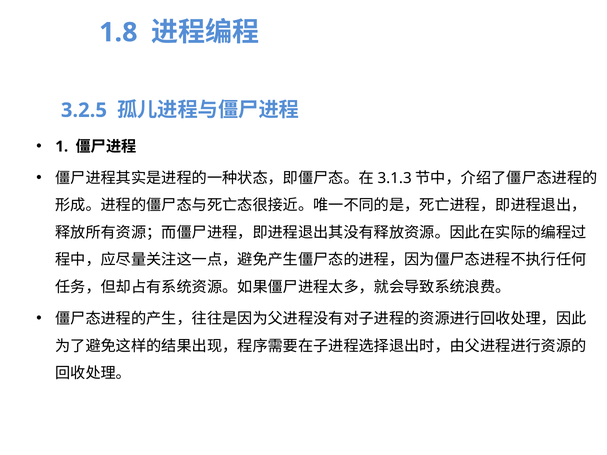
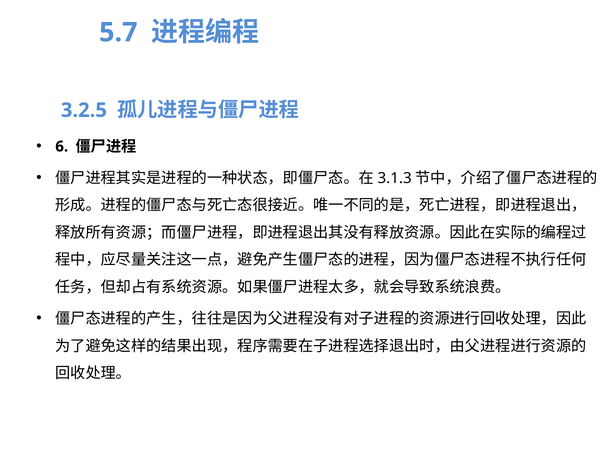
1.8: 1.8 -> 5.7
1: 1 -> 6
